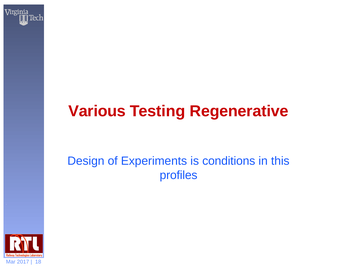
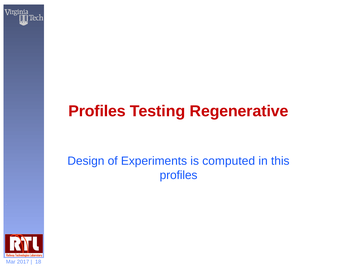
Various at (97, 111): Various -> Profiles
conditions: conditions -> computed
